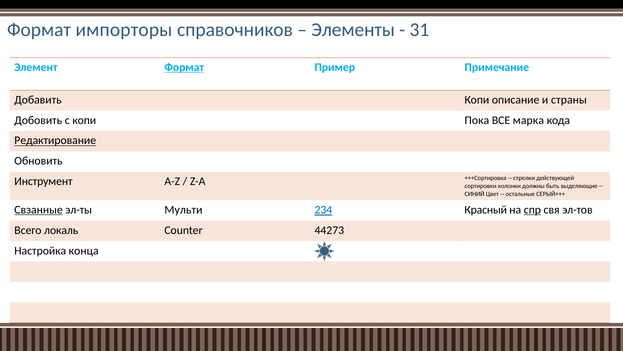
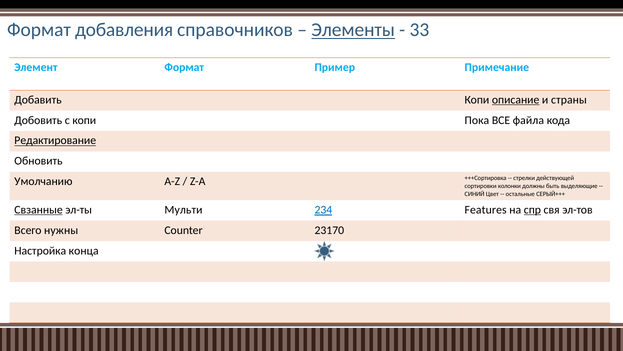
импорторы: импорторы -> добавления
Элементы underline: none -> present
31: 31 -> 33
Формат at (184, 67) underline: present -> none
описание underline: none -> present
марка: марка -> файла
Инструмент: Инструмент -> Умолчанию
Красный: Красный -> Features
локаль: локаль -> нужны
44273: 44273 -> 23170
